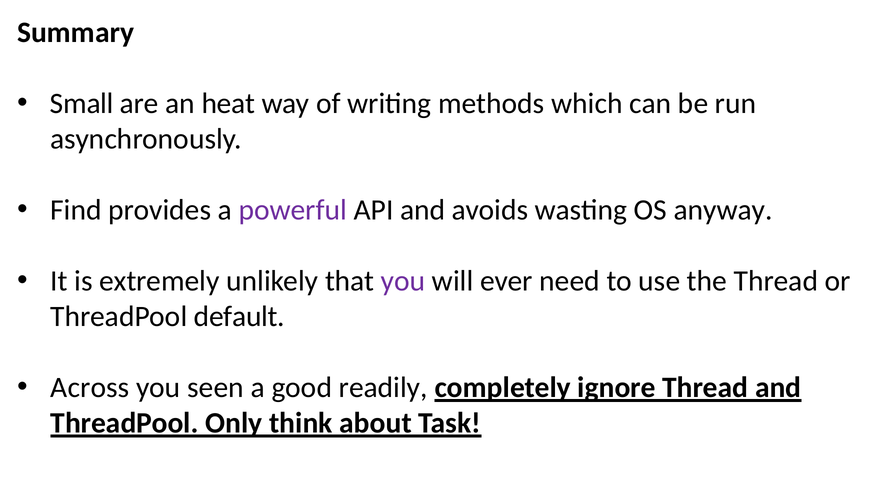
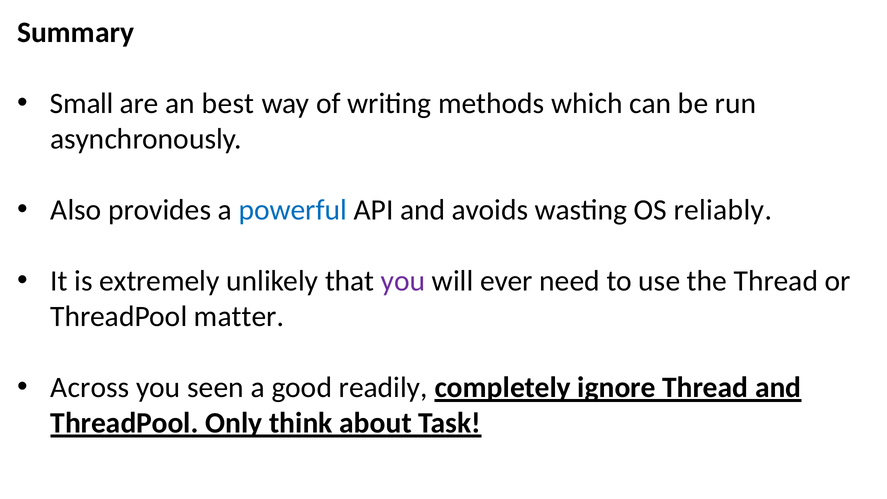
heat: heat -> best
Find: Find -> Also
powerful colour: purple -> blue
anyway: anyway -> reliably
default: default -> matter
